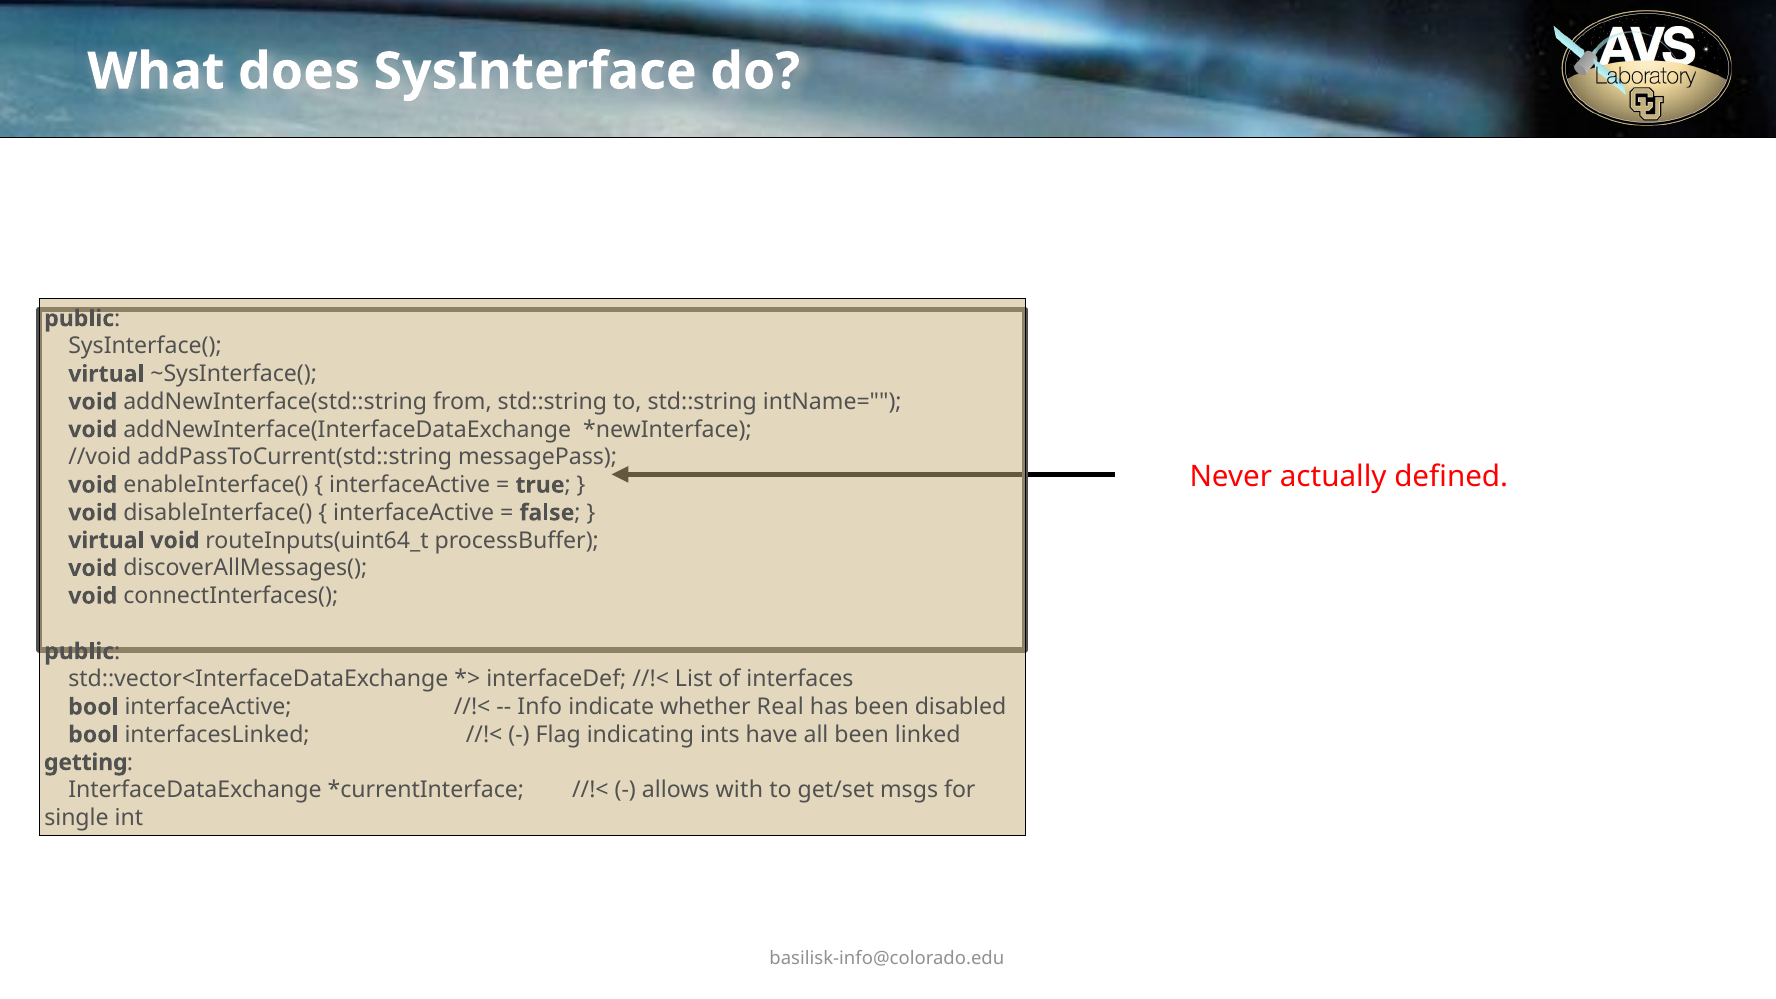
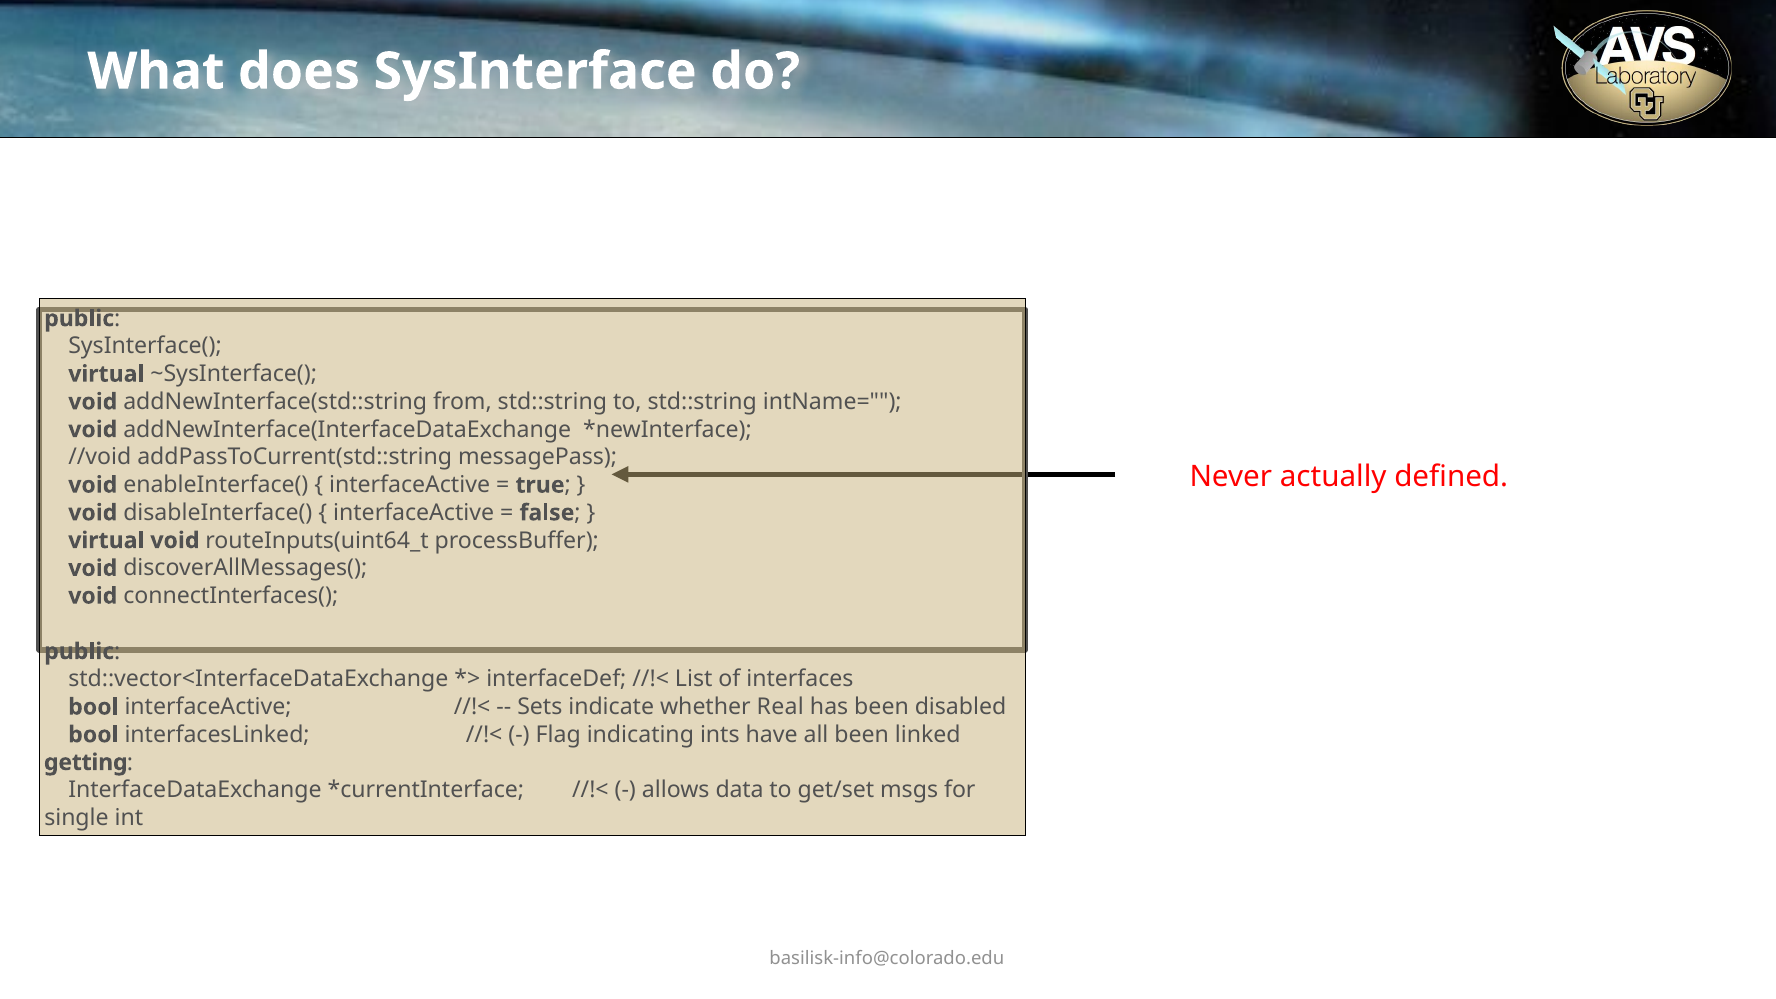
Info: Info -> Sets
with: with -> data
